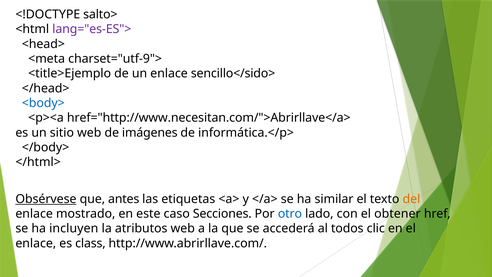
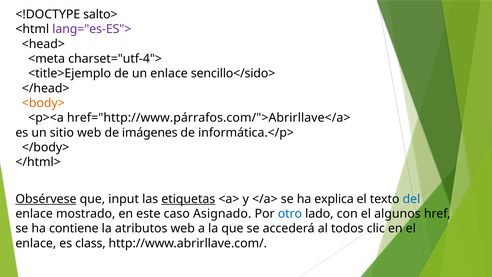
charset="utf-9">: charset="utf-9"> -> charset="utf-4">
<body> colour: blue -> orange
href="http://www.necesitan.com/">Abrirllave</a>: href="http://www.necesitan.com/">Abrirllave</a> -> href="http://www.párrafos.com/">Abrirllave</a>
antes: antes -> input
etiquetas underline: none -> present
similar: similar -> explica
del colour: orange -> blue
Secciones: Secciones -> Asignado
obtener: obtener -> algunos
incluyen: incluyen -> contiene
